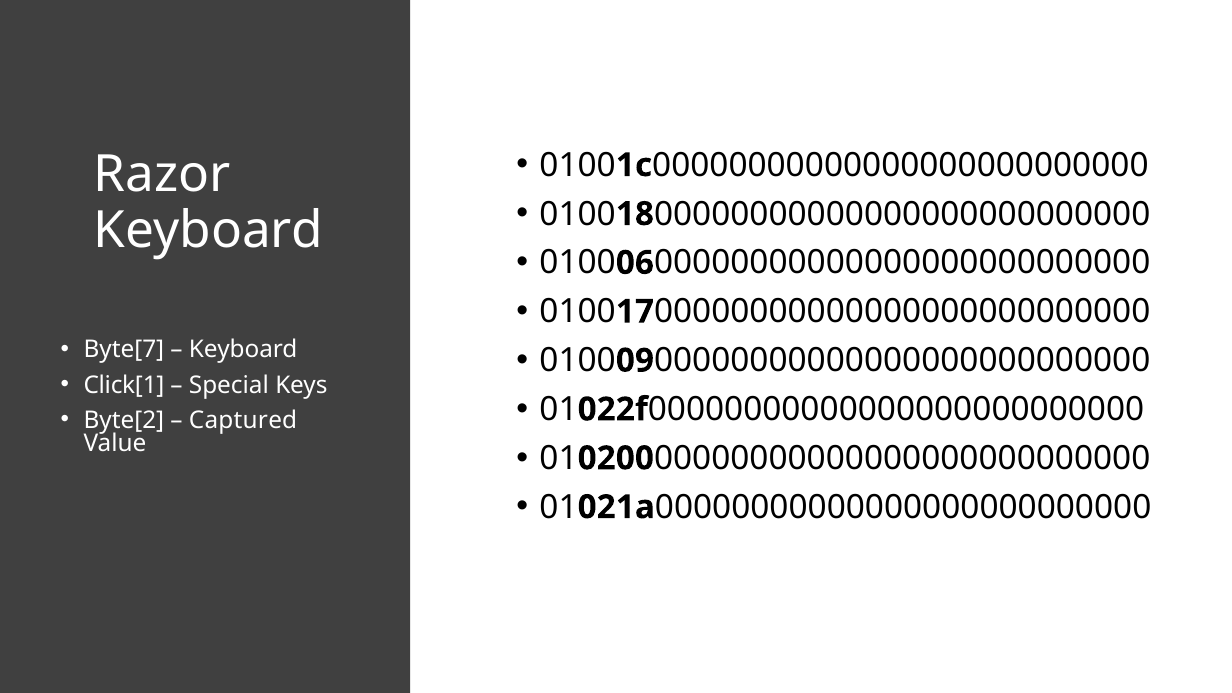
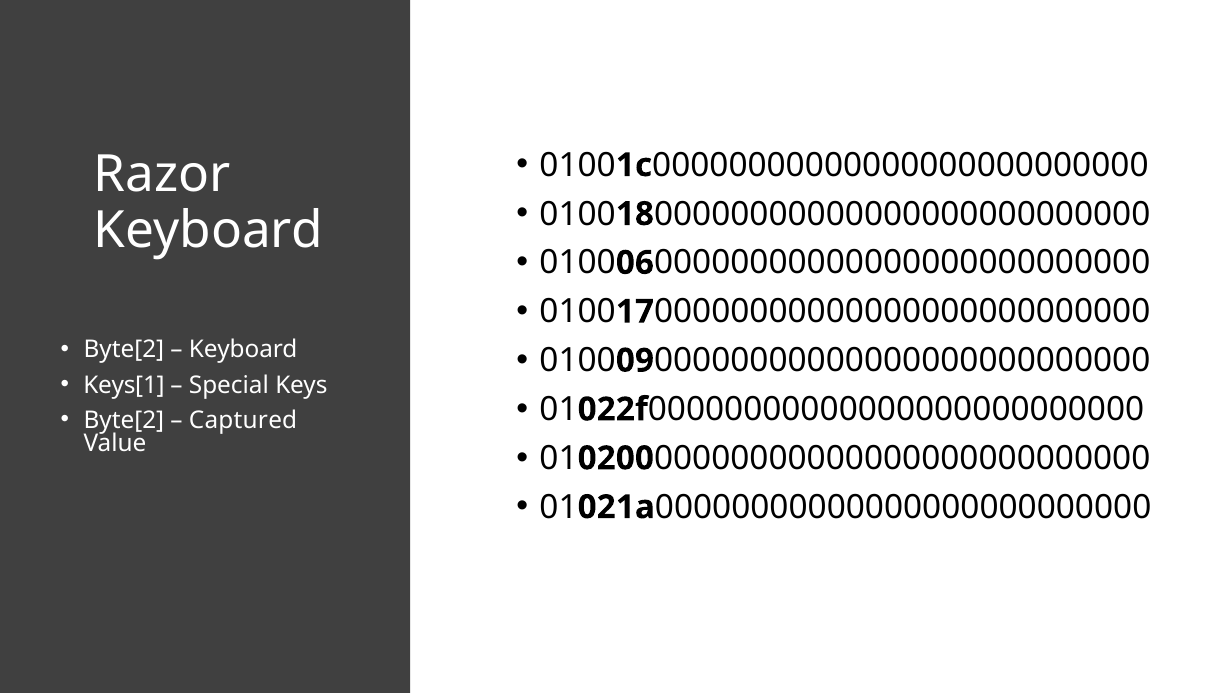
Byte[7 at (124, 350): Byte[7 -> Byte[2
Click[1: Click[1 -> Keys[1
